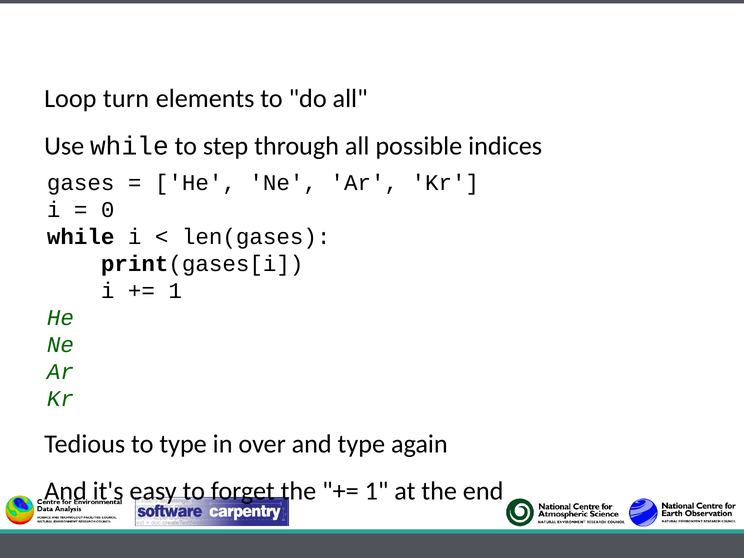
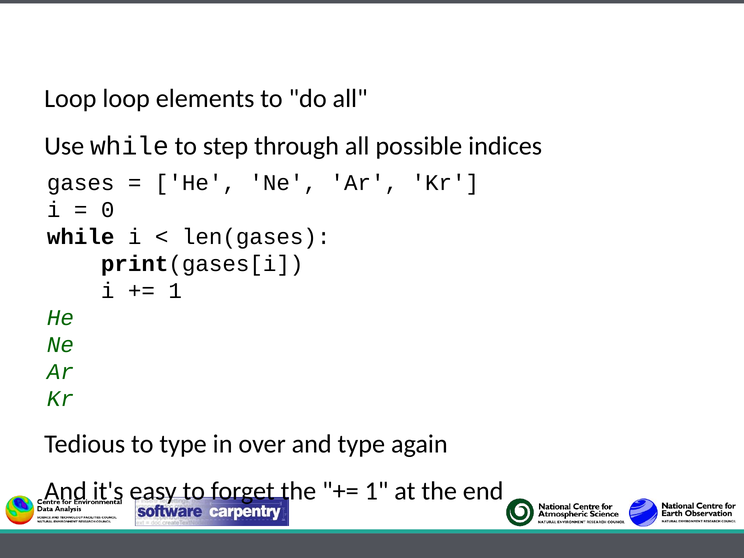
Loop turn: turn -> loop
